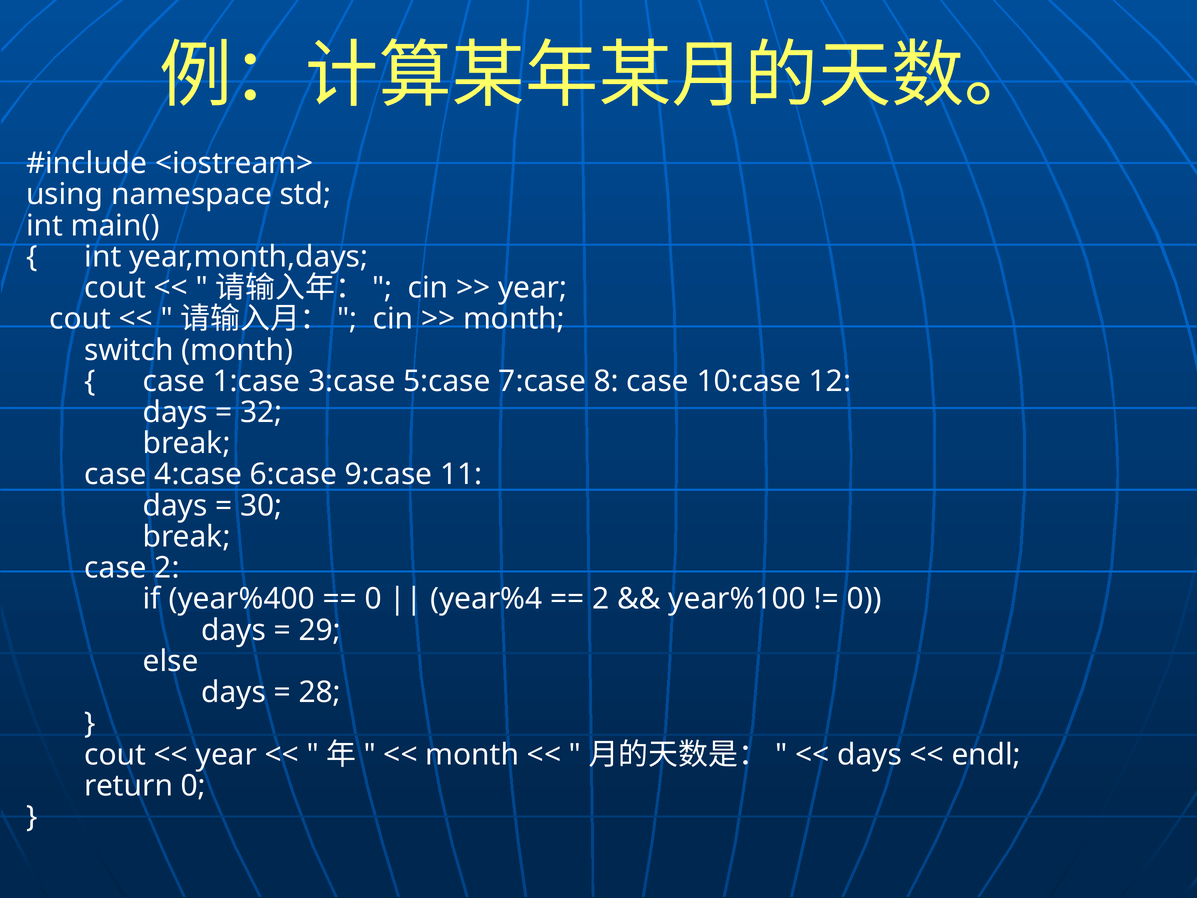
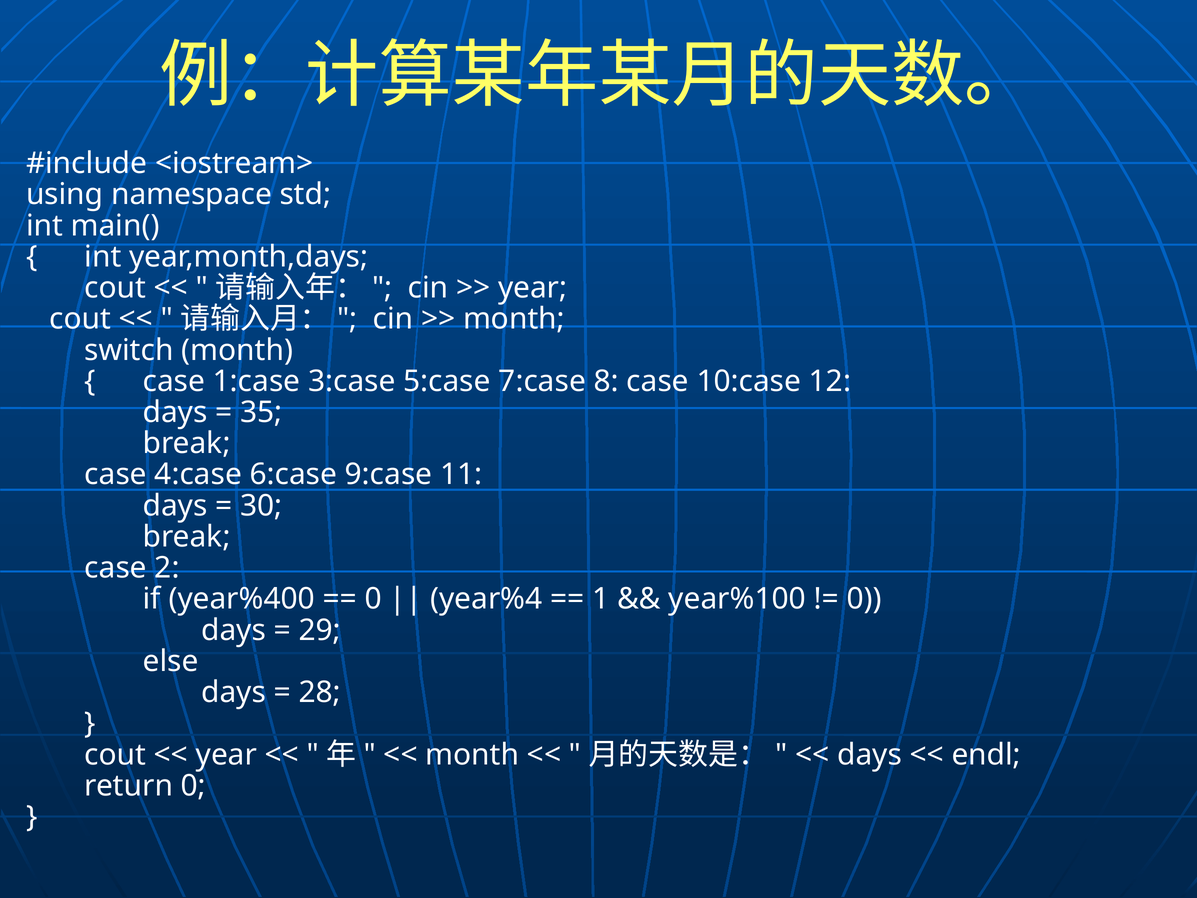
32: 32 -> 35
2 at (601, 599): 2 -> 1
